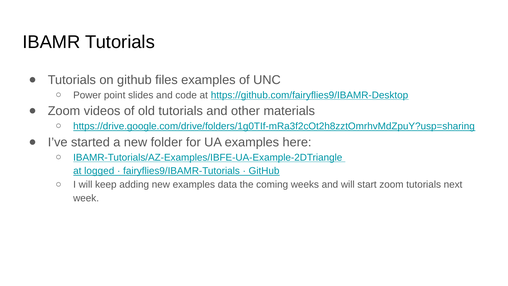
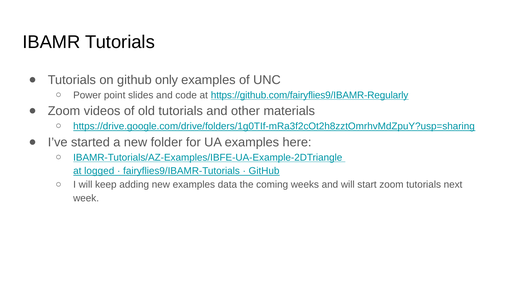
files: files -> only
https://github.com/fairyflies9/IBAMR-Desktop: https://github.com/fairyflies9/IBAMR-Desktop -> https://github.com/fairyflies9/IBAMR-Regularly
